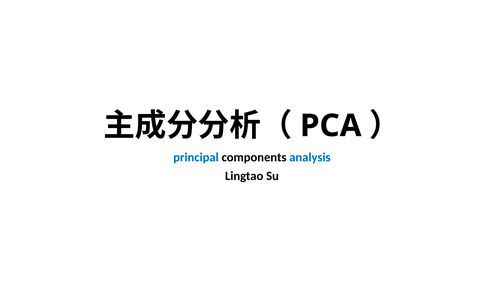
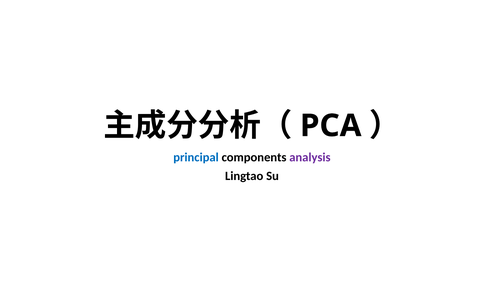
analysis colour: blue -> purple
